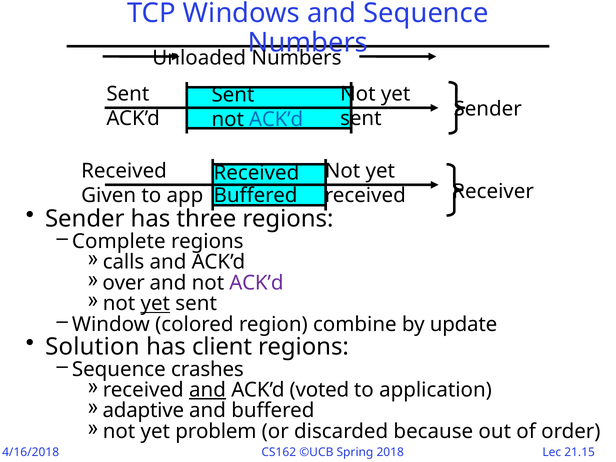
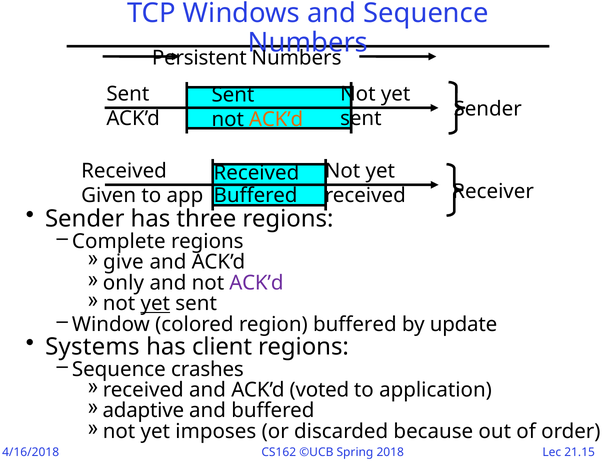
Unloaded: Unloaded -> Persistent
ACK’d at (276, 119) colour: blue -> orange
calls: calls -> give
over: over -> only
region combine: combine -> buffered
Solution: Solution -> Systems
and at (207, 390) underline: present -> none
problem: problem -> imposes
